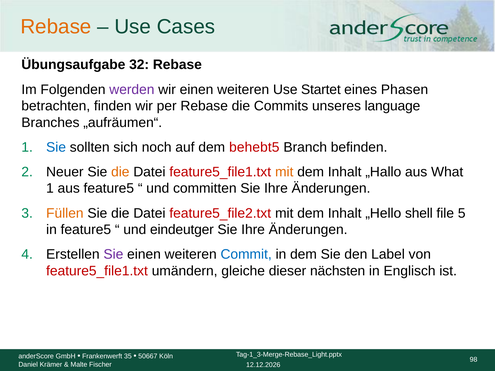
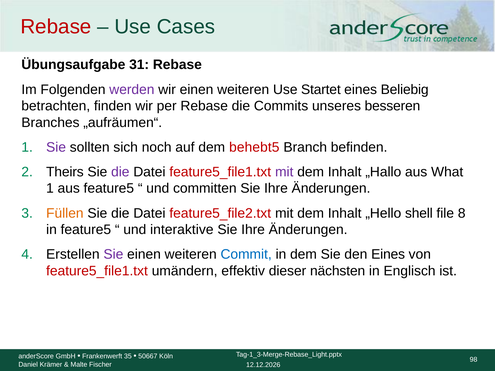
Rebase at (56, 27) colour: orange -> red
32: 32 -> 31
Phasen: Phasen -> Beliebig
language: language -> besseren
Sie at (56, 147) colour: blue -> purple
Neuer: Neuer -> Theirs
die at (120, 172) colour: orange -> purple
mit at (284, 172) colour: orange -> purple
5: 5 -> 8
eindeutger: eindeutger -> interaktive
den Label: Label -> Eines
gleiche: gleiche -> effektiv
